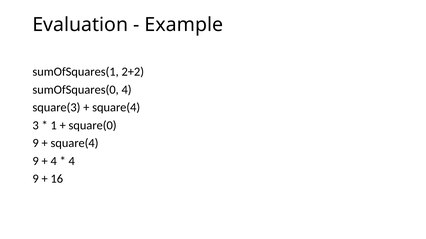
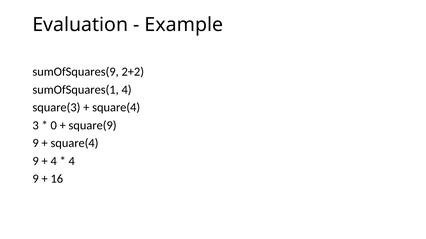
sumOfSquares(1: sumOfSquares(1 -> sumOfSquares(9
sumOfSquares(0: sumOfSquares(0 -> sumOfSquares(1
1: 1 -> 0
square(0: square(0 -> square(9
